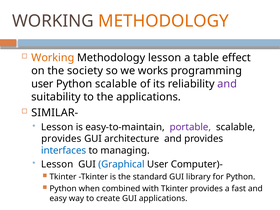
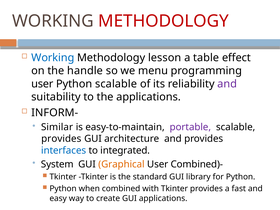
METHODOLOGY at (163, 21) colour: orange -> red
Working at (53, 58) colour: orange -> blue
society: society -> handle
works: works -> menu
SIMILAR-: SIMILAR- -> INFORM-
Lesson at (57, 127): Lesson -> Similar
managing: managing -> integrated
Lesson at (57, 164): Lesson -> System
Graphical colour: blue -> orange
Computer)-: Computer)- -> Combined)-
